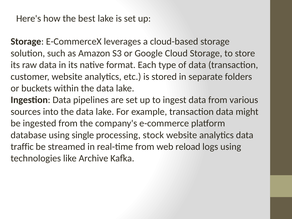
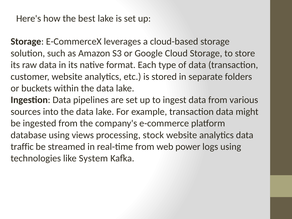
single: single -> views
reload: reload -> power
Archive: Archive -> System
